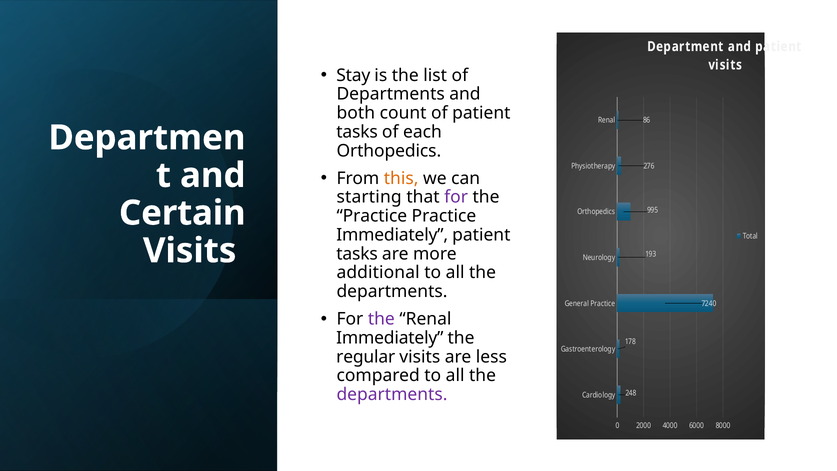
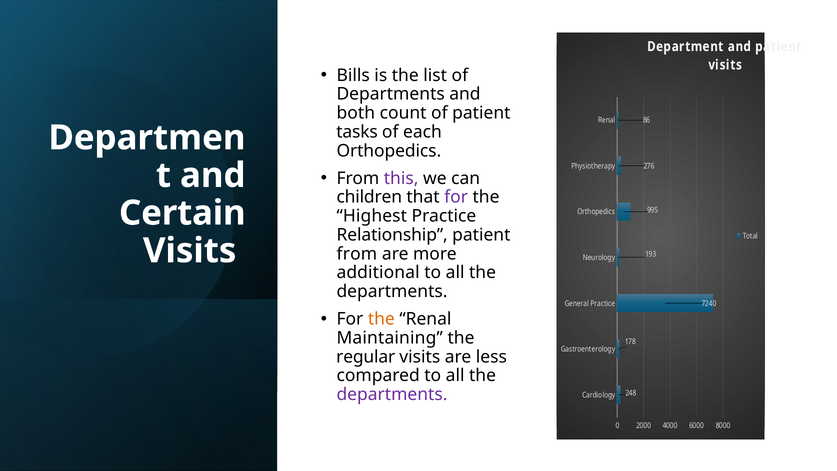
Stay: Stay -> Bills
this colour: orange -> purple
starting: starting -> children
Practice at (372, 216): Practice -> Highest
Immediately at (392, 235): Immediately -> Relationship
tasks at (357, 254): tasks -> from
the at (381, 319) colour: purple -> orange
Immediately at (390, 338): Immediately -> Maintaining
